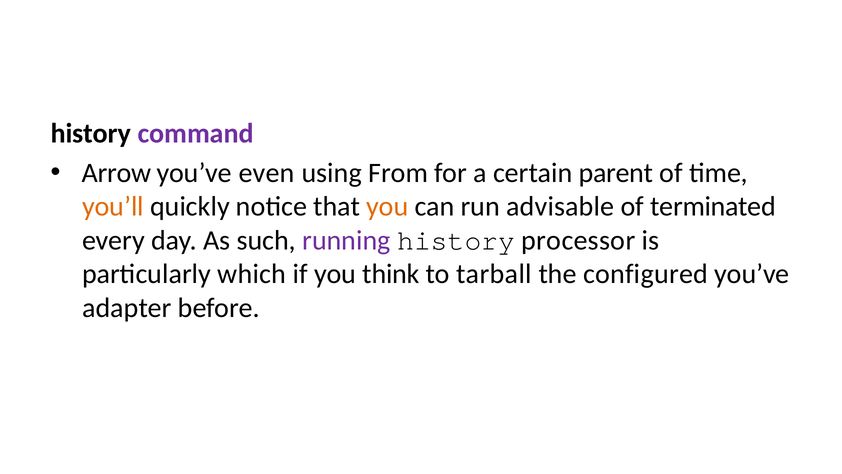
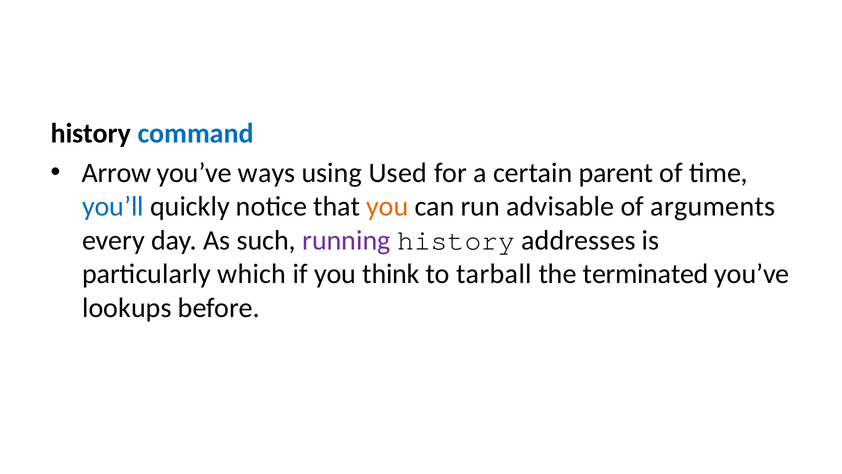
command colour: purple -> blue
even: even -> ways
From: From -> Used
you’ll colour: orange -> blue
terminated: terminated -> arguments
processor: processor -> addresses
configured: configured -> terminated
adapter: adapter -> lookups
